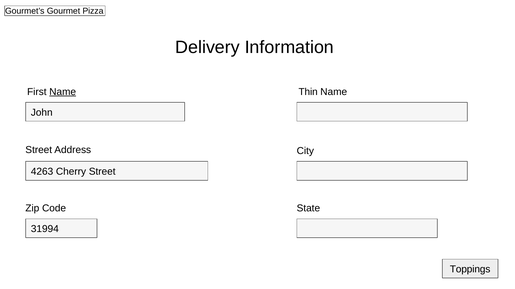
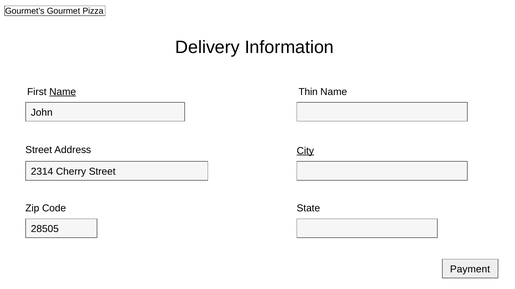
City underline: none -> present
4263: 4263 -> 2314
31994: 31994 -> 28505
Toppings: Toppings -> Payment
